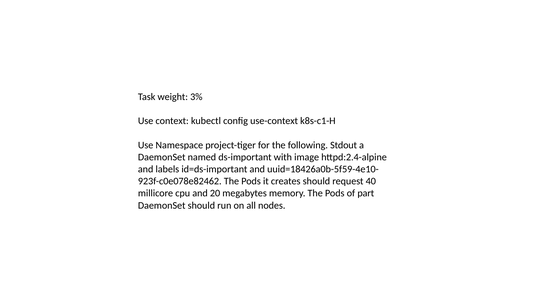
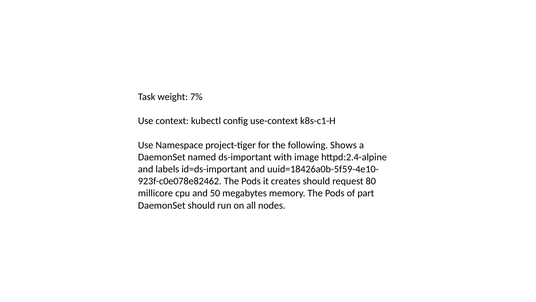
3%: 3% -> 7%
Stdout: Stdout -> Shows
40: 40 -> 80
20: 20 -> 50
